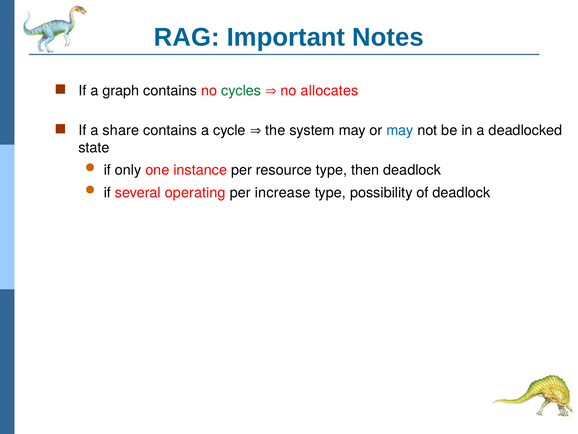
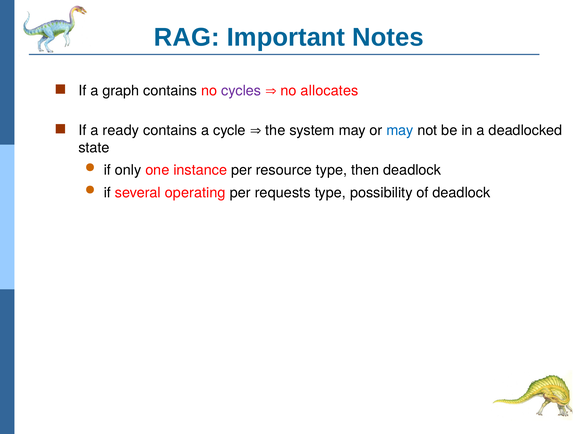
cycles colour: green -> purple
share: share -> ready
increase: increase -> requests
